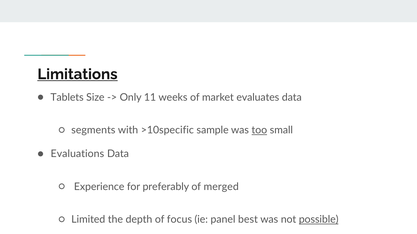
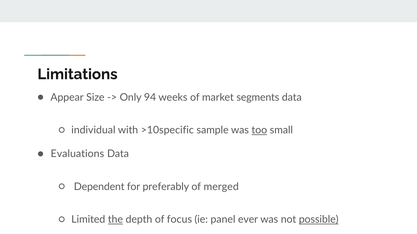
Limitations underline: present -> none
Tablets: Tablets -> Appear
11: 11 -> 94
evaluates: evaluates -> segments
segments: segments -> individual
Experience: Experience -> Dependent
the underline: none -> present
best: best -> ever
